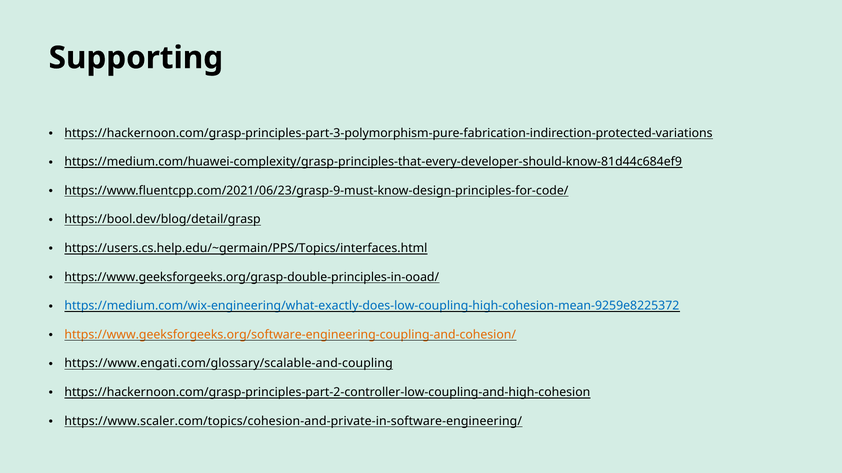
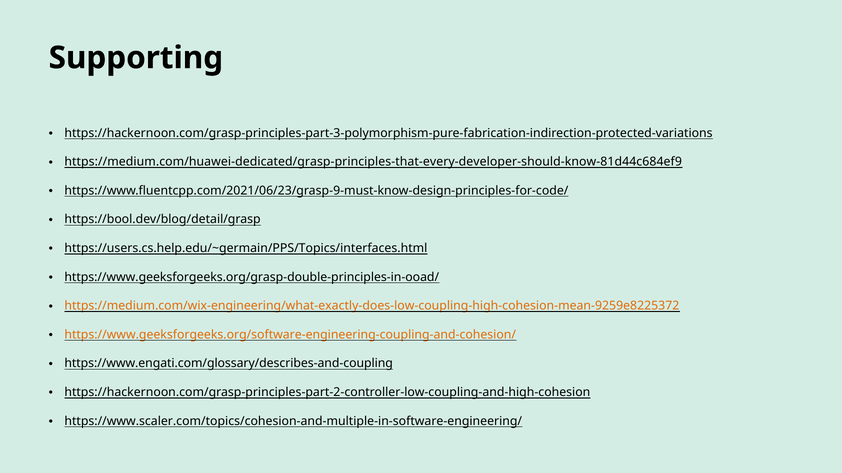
https://medium.com/huawei-complexity/grasp-principles-that-every-developer-should-know-81d44c684ef9: https://medium.com/huawei-complexity/grasp-principles-that-every-developer-should-know-81d44c684ef9 -> https://medium.com/huawei-dedicated/grasp-principles-that-every-developer-should-know-81d44c684ef9
https://medium.com/wix-engineering/what-exactly-does-low-coupling-high-cohesion-mean-9259e8225372 colour: blue -> orange
https://www.engati.com/glossary/scalable-and-coupling: https://www.engati.com/glossary/scalable-and-coupling -> https://www.engati.com/glossary/describes-and-coupling
https://www.scaler.com/topics/cohesion-and-private-in-software-engineering/: https://www.scaler.com/topics/cohesion-and-private-in-software-engineering/ -> https://www.scaler.com/topics/cohesion-and-multiple-in-software-engineering/
